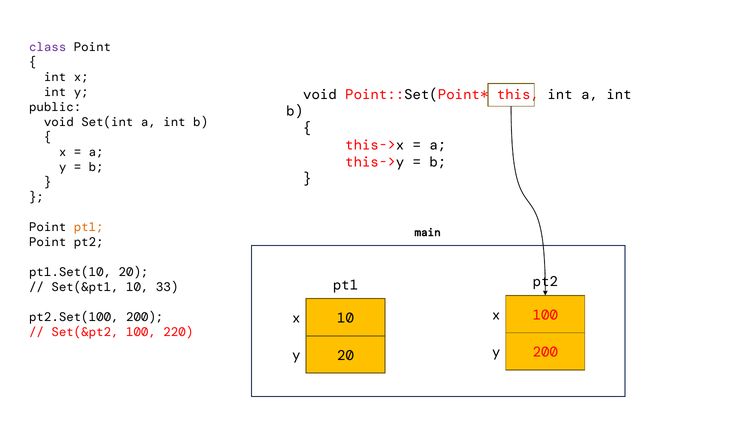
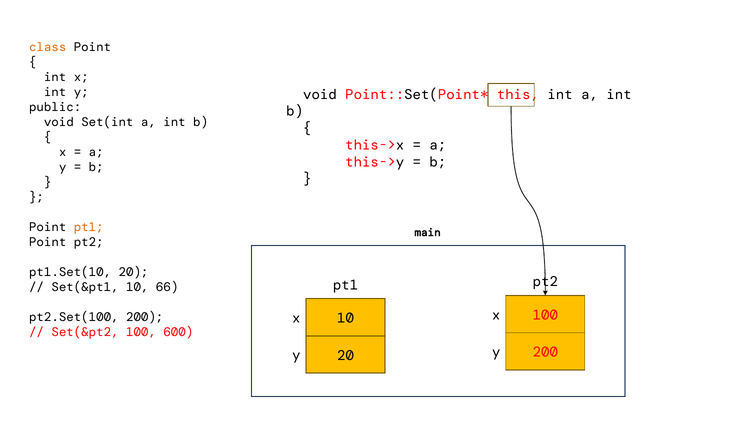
class colour: purple -> orange
33: 33 -> 66
220: 220 -> 600
